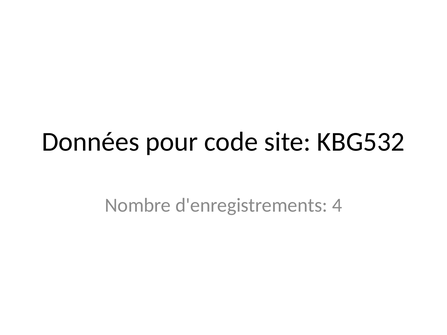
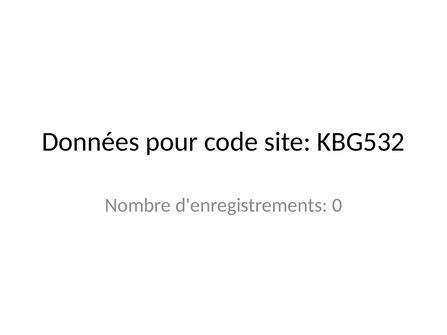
4: 4 -> 0
